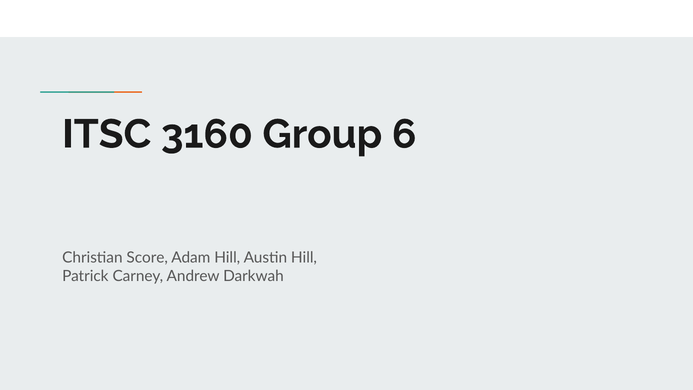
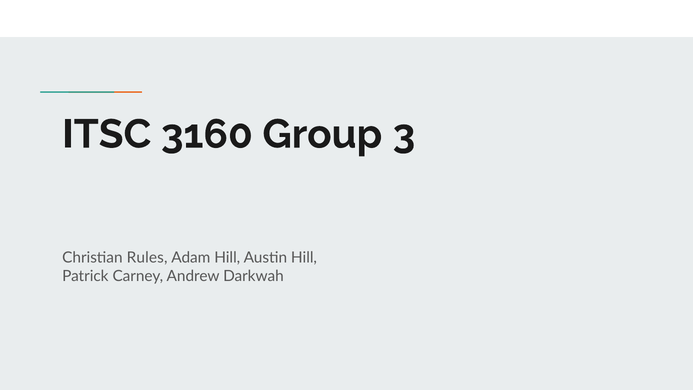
6: 6 -> 3
Score: Score -> Rules
